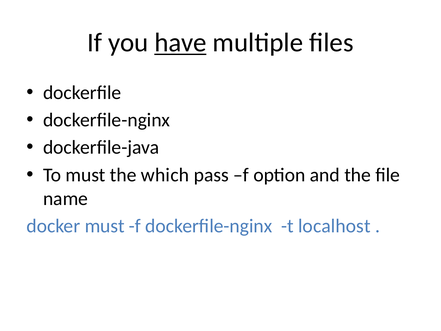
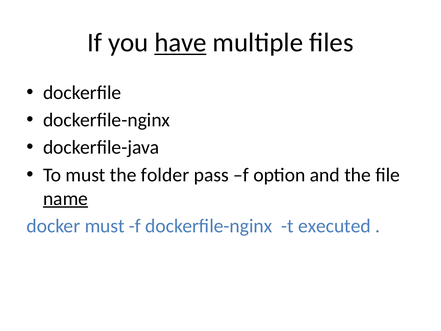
which: which -> folder
name underline: none -> present
localhost: localhost -> executed
